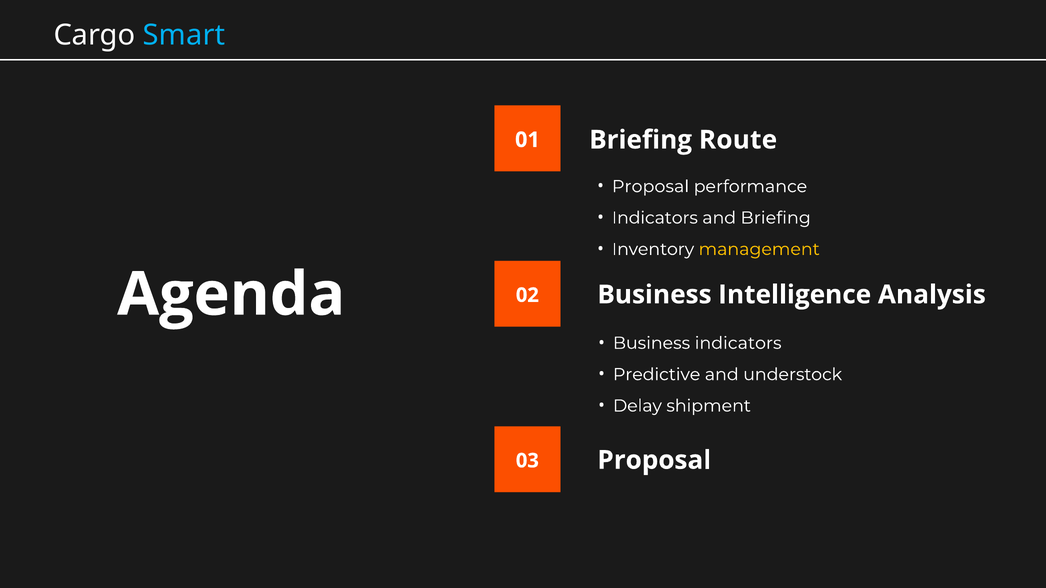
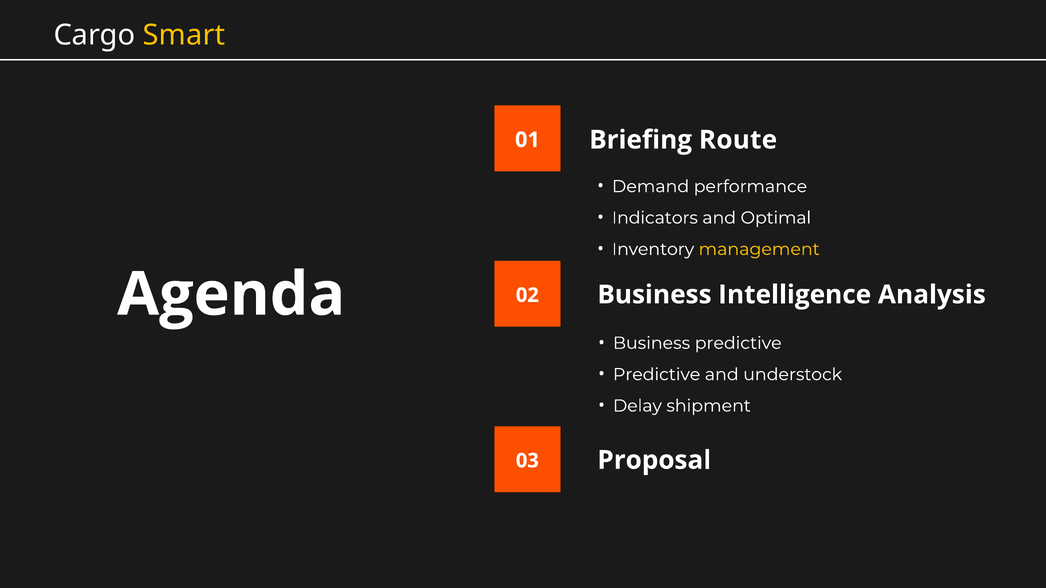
Smart colour: light blue -> yellow
Proposal at (650, 187): Proposal -> Demand
and Briefing: Briefing -> Optimal
Business indicators: indicators -> predictive
